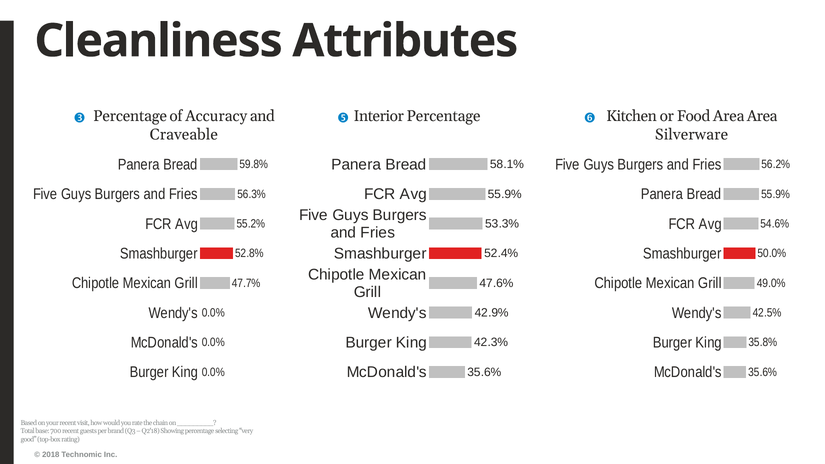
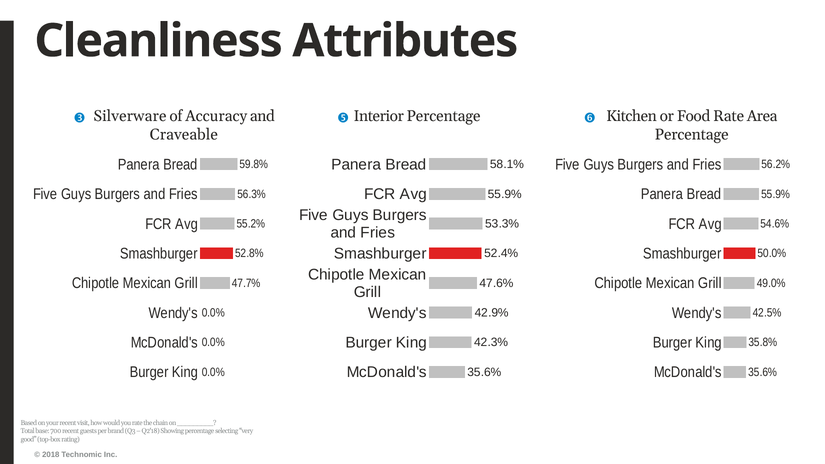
Percentage at (130, 116): Percentage -> Silverware
Food Area: Area -> Rate
Silverware at (692, 135): Silverware -> Percentage
